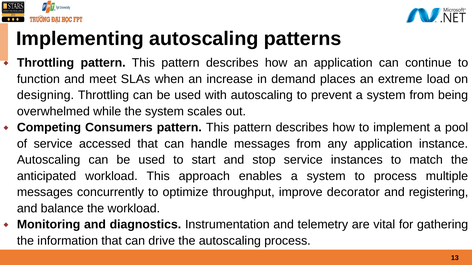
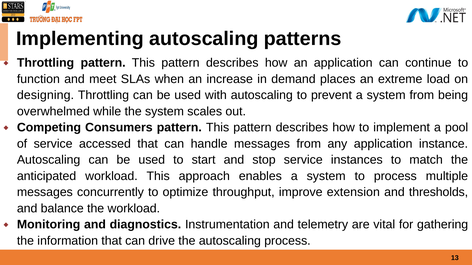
decorator: decorator -> extension
registering: registering -> thresholds
